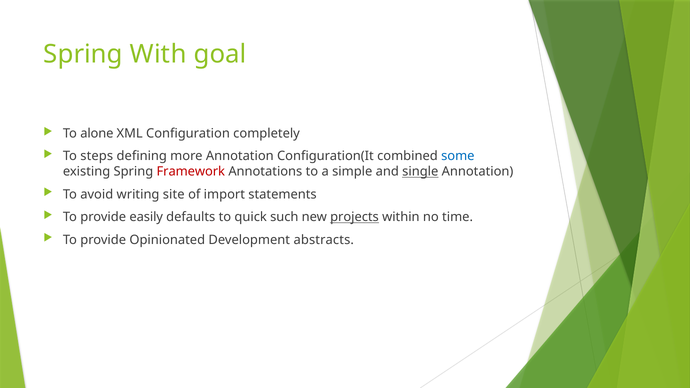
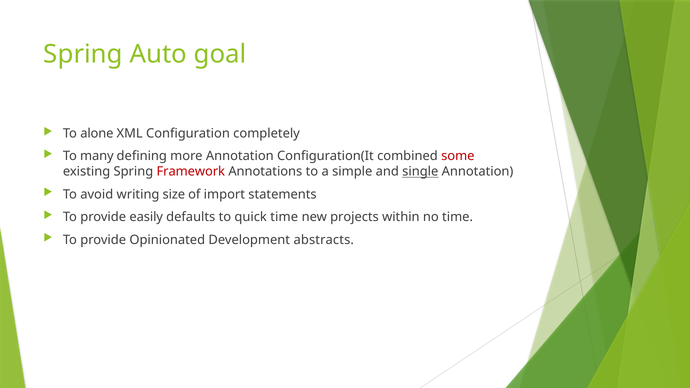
With: With -> Auto
steps: steps -> many
some colour: blue -> red
site: site -> size
quick such: such -> time
projects underline: present -> none
